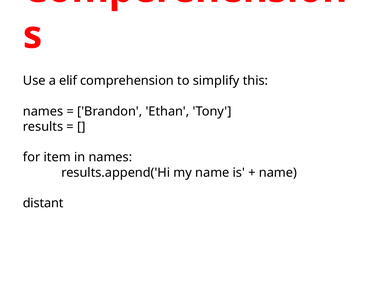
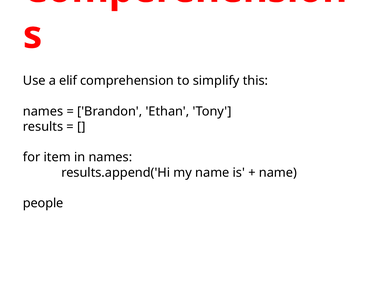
distant: distant -> people
